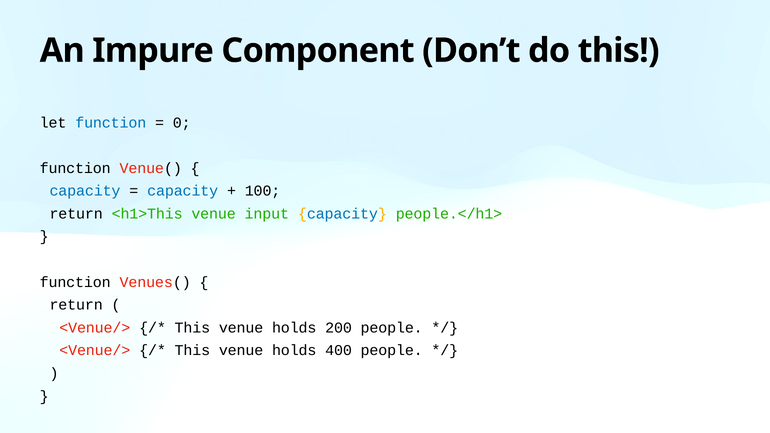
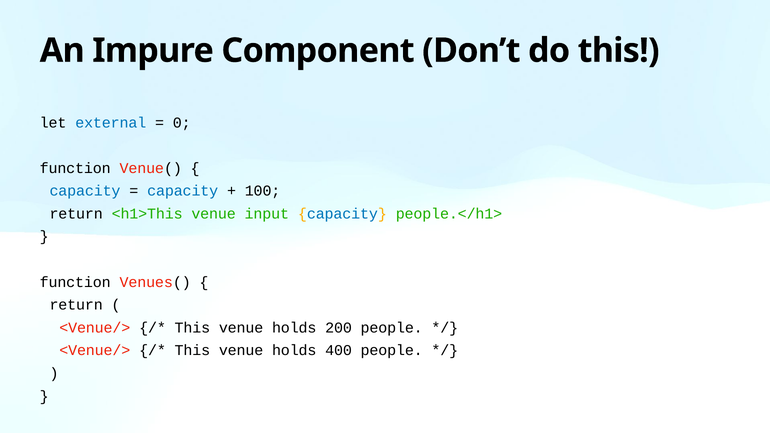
let function: function -> external
